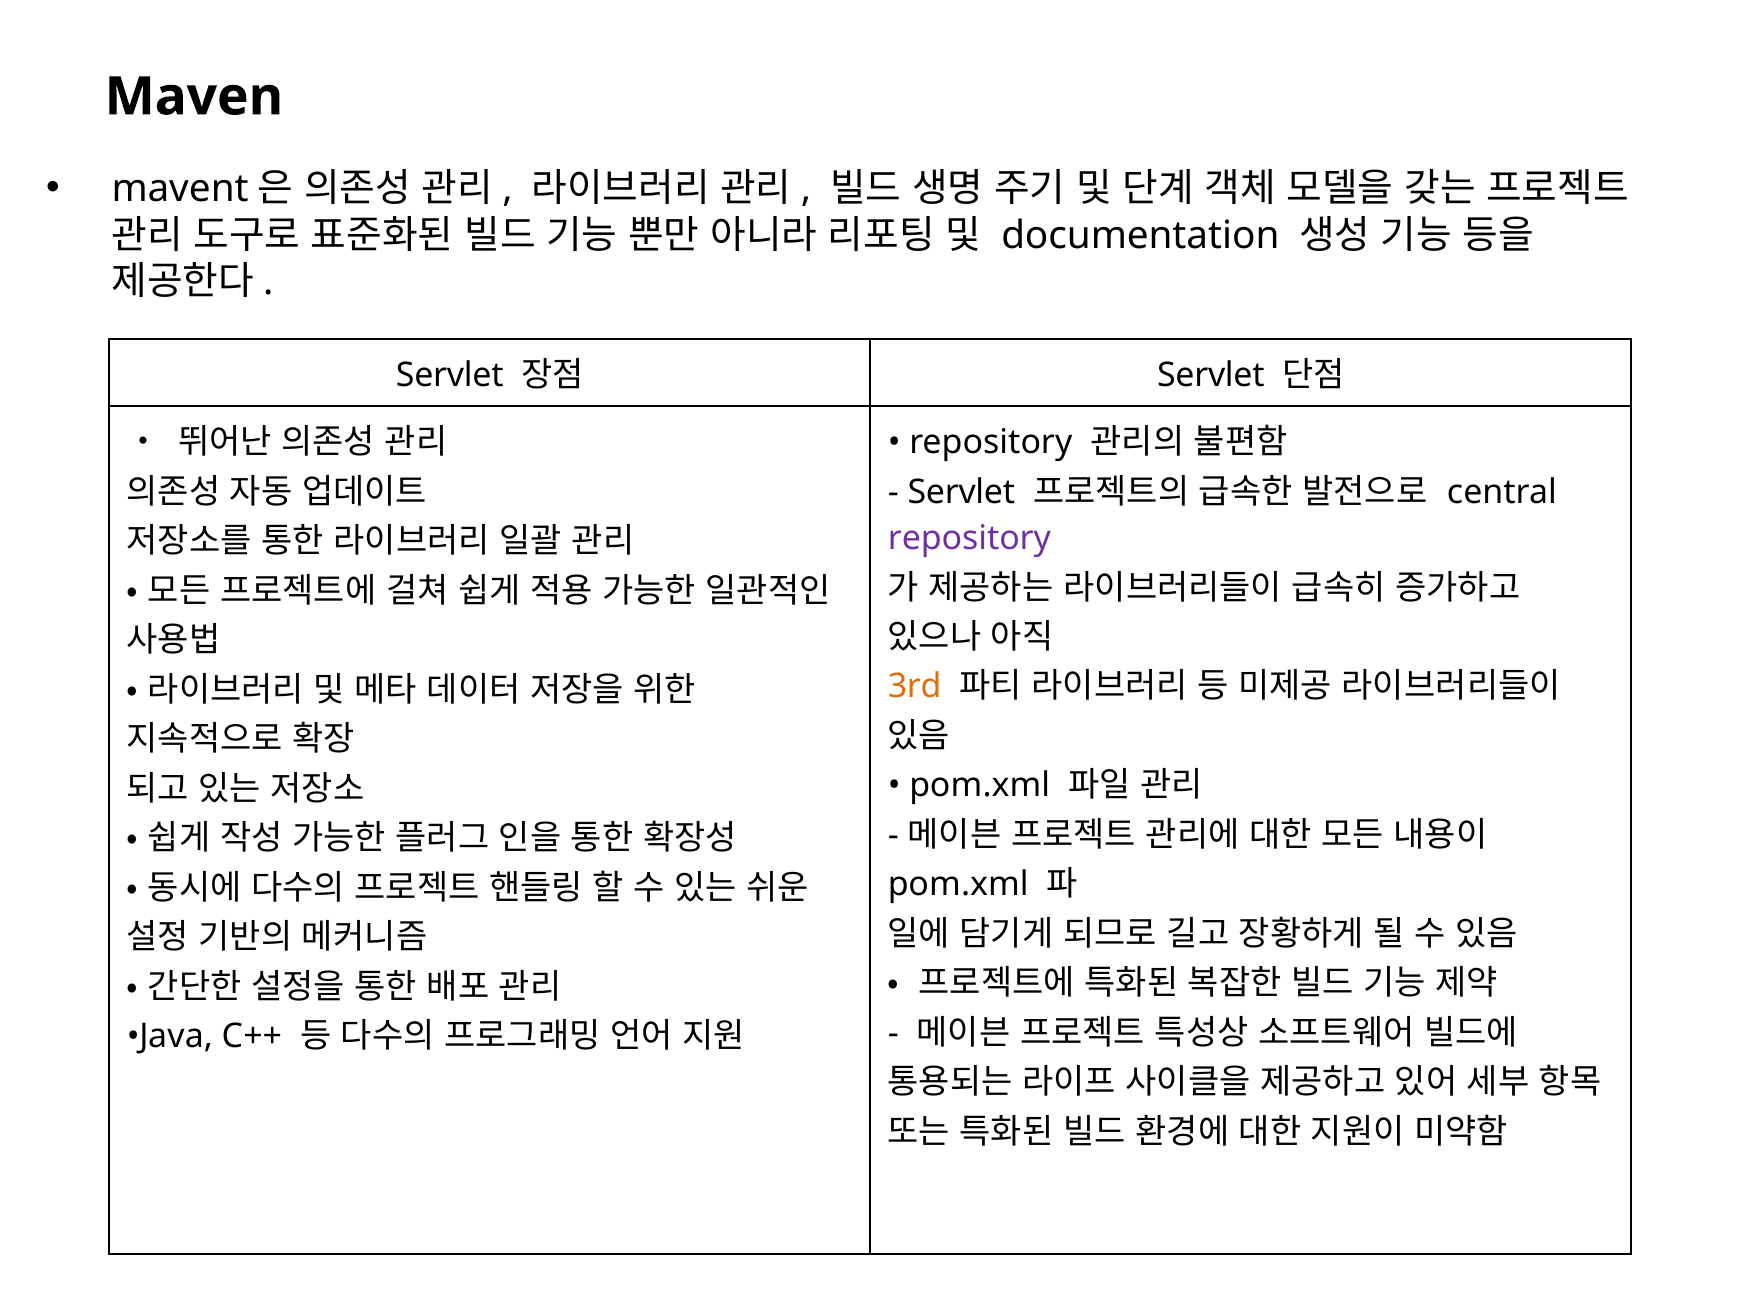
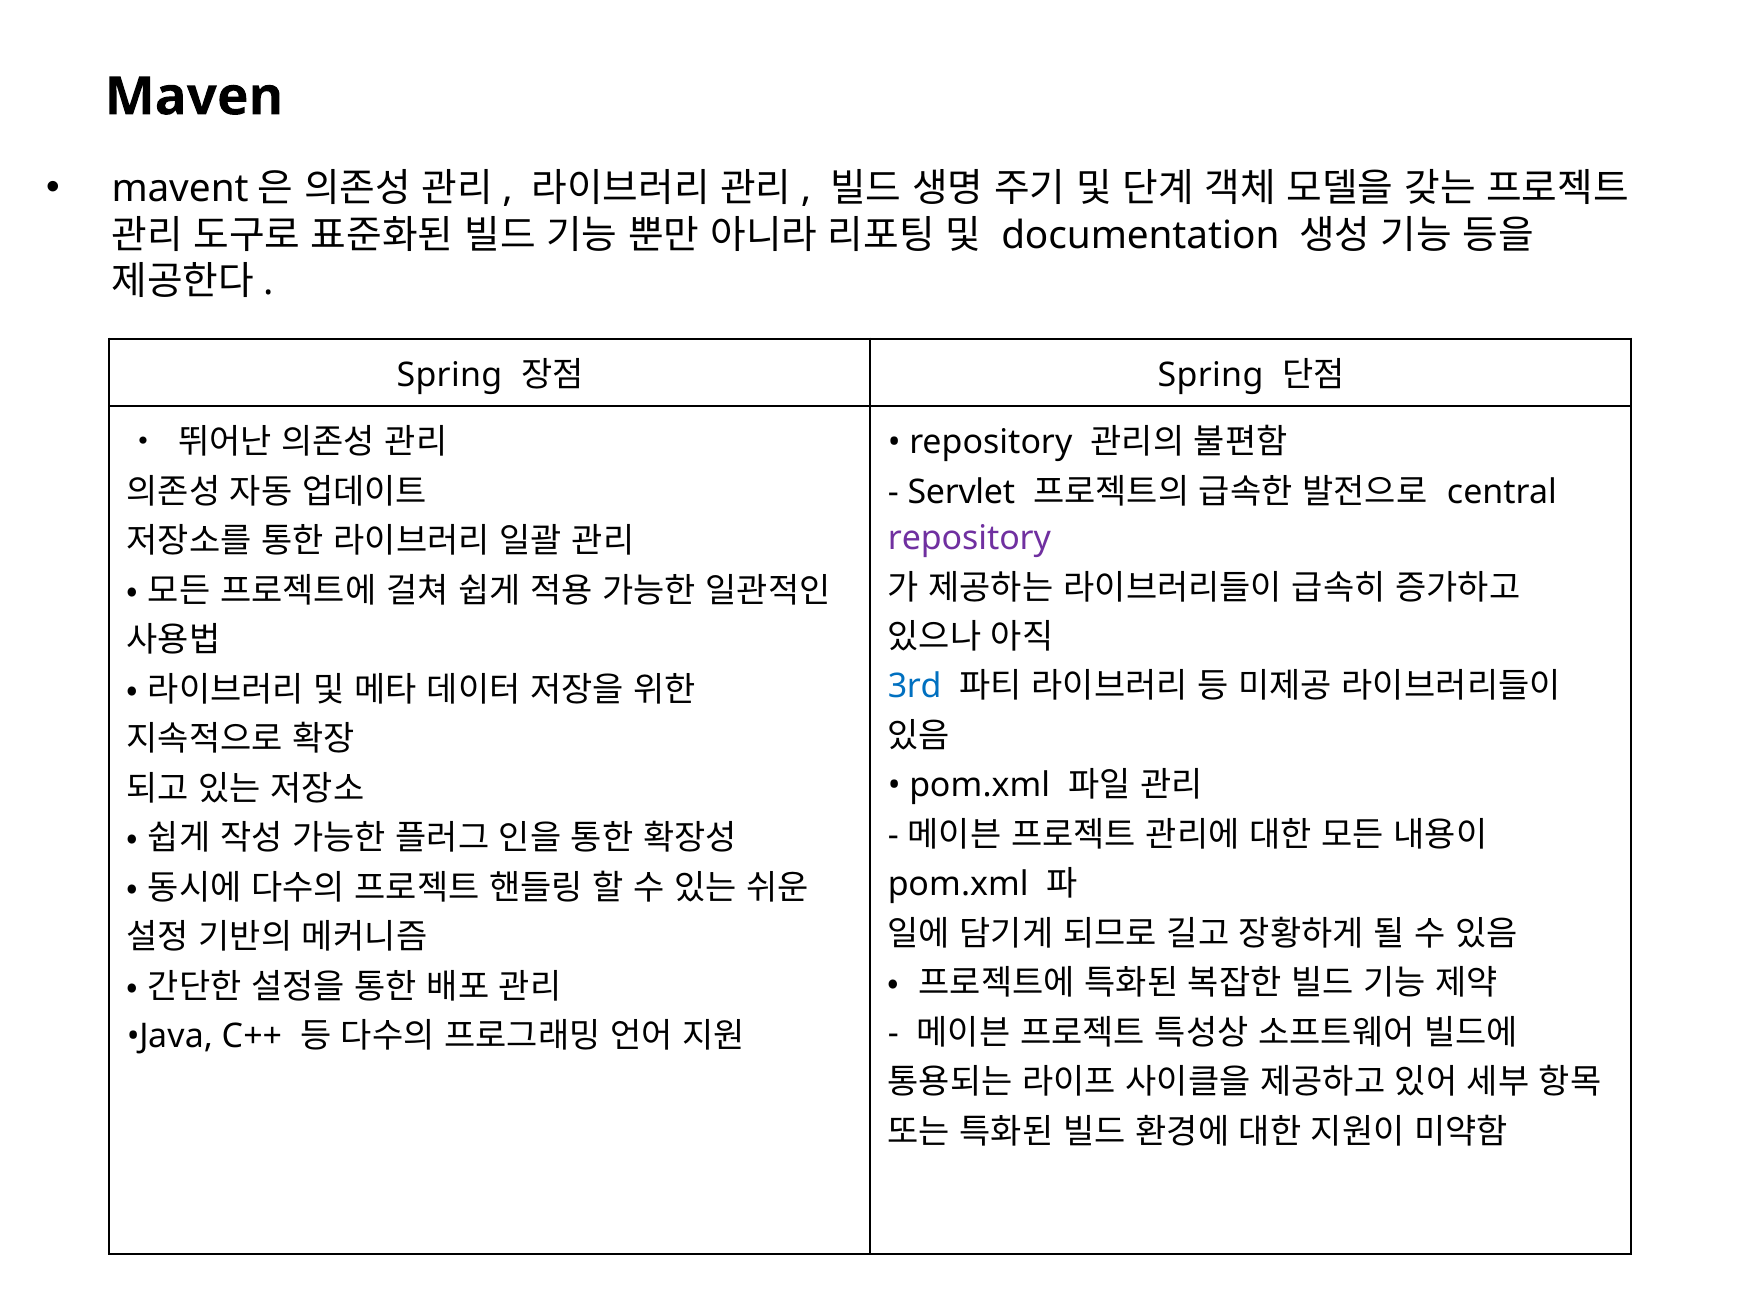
Servlet at (450, 376): Servlet -> Spring
Servlet at (1211, 376): Servlet -> Spring
3rd colour: orange -> blue
